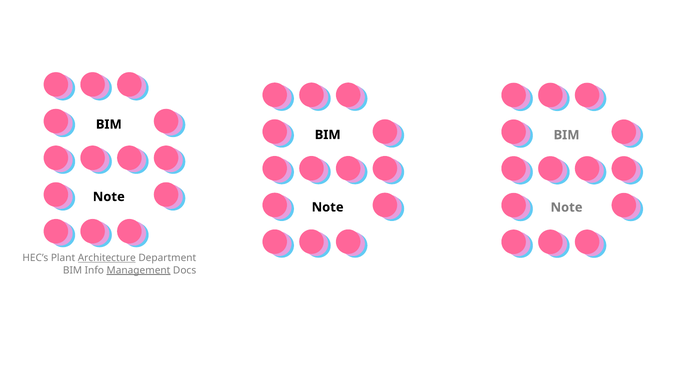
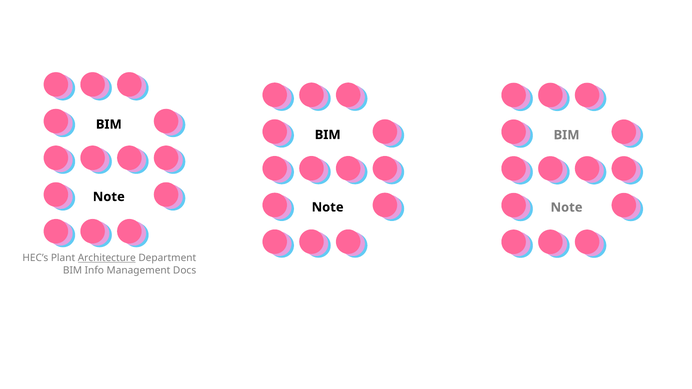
Management underline: present -> none
